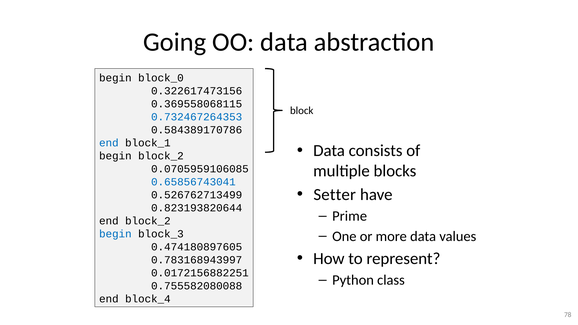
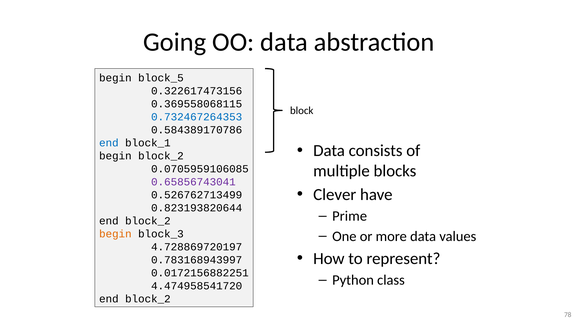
block_0: block_0 -> block_5
0.65856743041 colour: blue -> purple
Setter: Setter -> Clever
begin at (115, 234) colour: blue -> orange
0.474180897605: 0.474180897605 -> 4.728869720197
0.755582080088: 0.755582080088 -> 4.474958541720
block_4 at (148, 299): block_4 -> block_2
